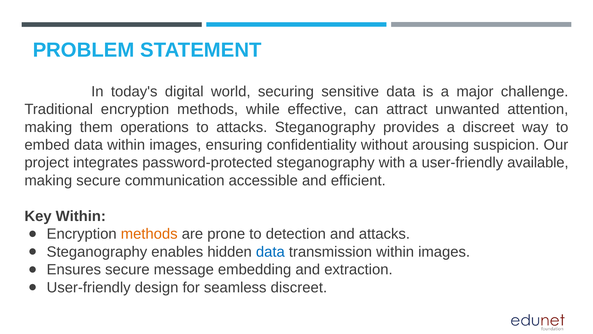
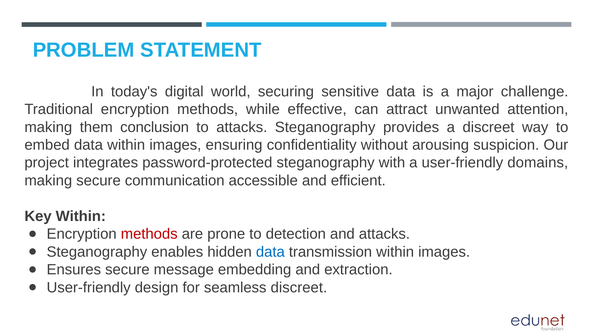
operations: operations -> conclusion
available: available -> domains
methods at (149, 234) colour: orange -> red
